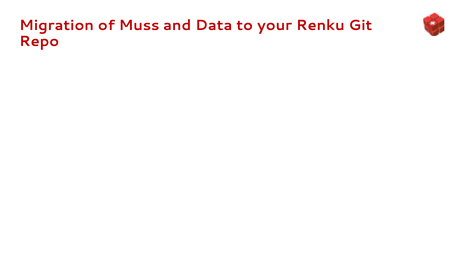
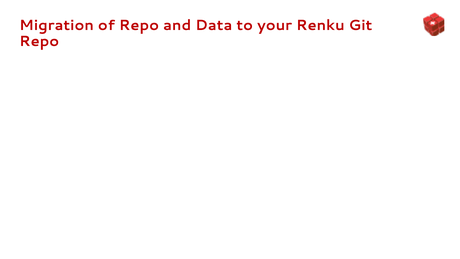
of Muss: Muss -> Repo
